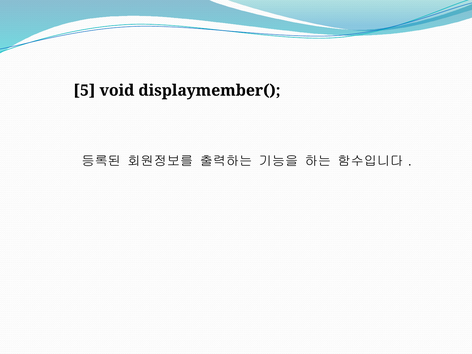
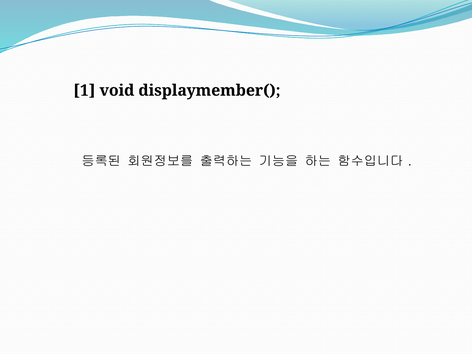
5: 5 -> 1
